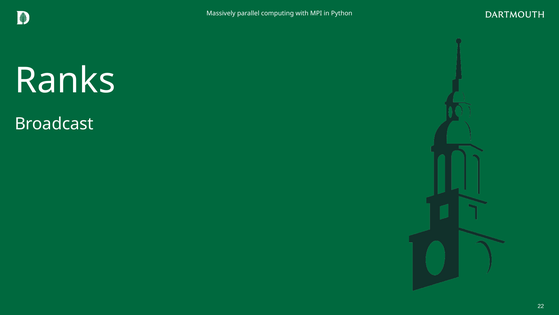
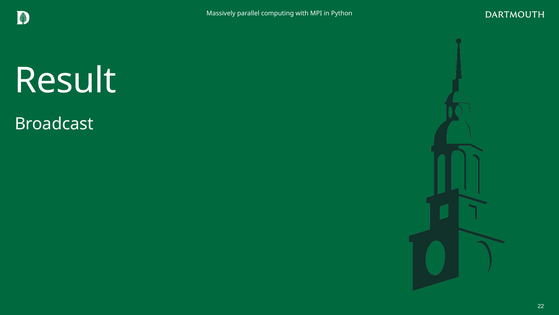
Ranks: Ranks -> Result
